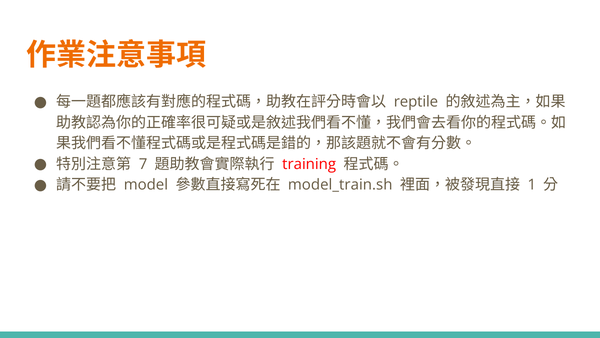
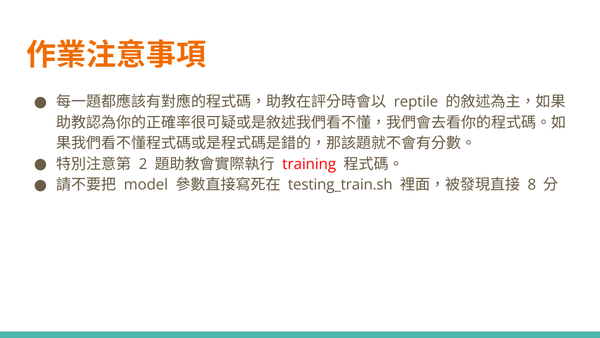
7: 7 -> 2
model_train.sh: model_train.sh -> testing_train.sh
1: 1 -> 8
